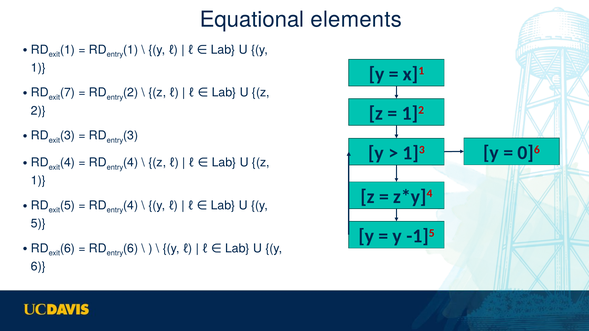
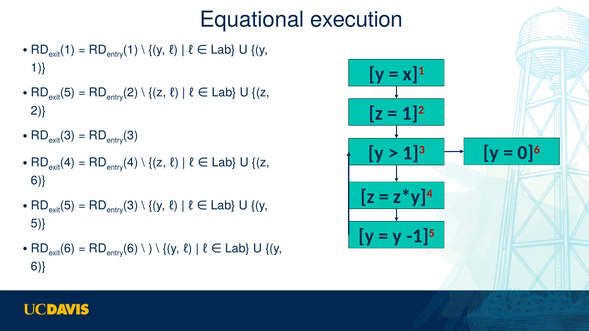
elements: elements -> execution
7 at (67, 93): 7 -> 5
1 at (38, 181): 1 -> 6
4 at (131, 206): 4 -> 3
